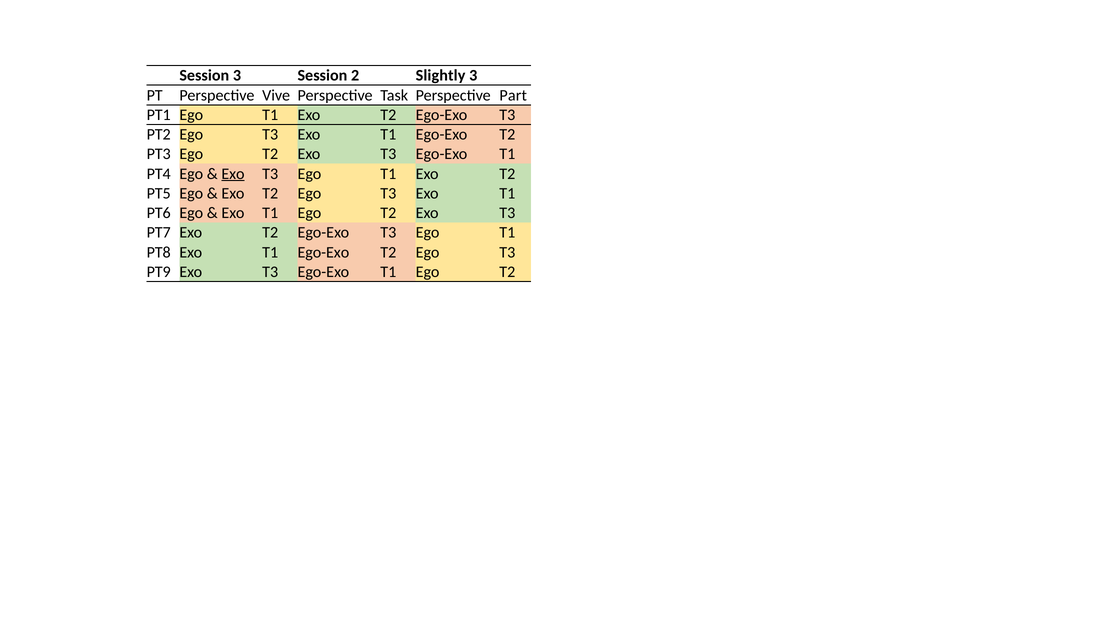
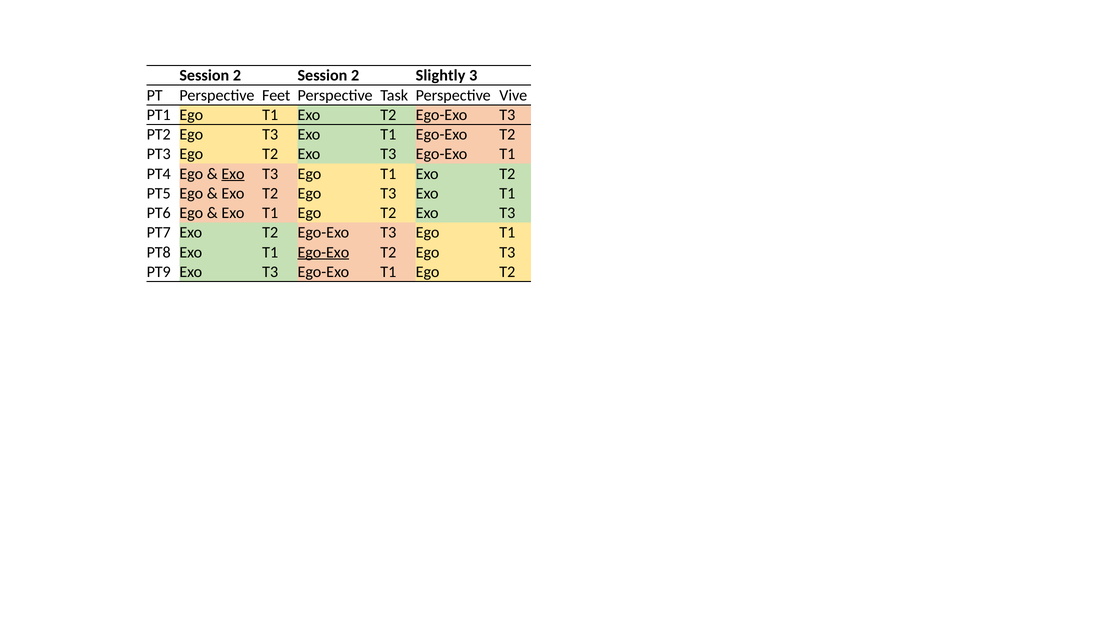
3 at (237, 76): 3 -> 2
Vive: Vive -> Feet
Part: Part -> Vive
Ego-Exo at (323, 252) underline: none -> present
